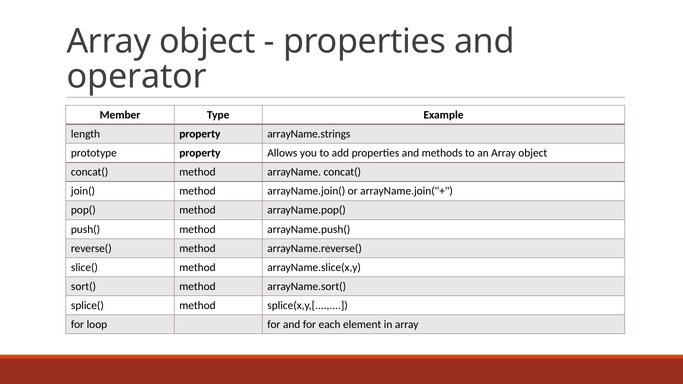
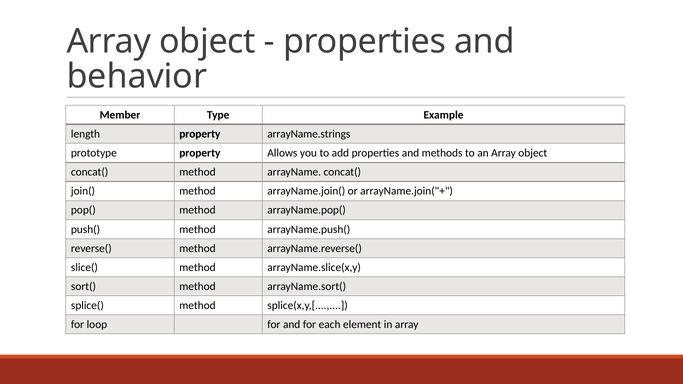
operator: operator -> behavior
